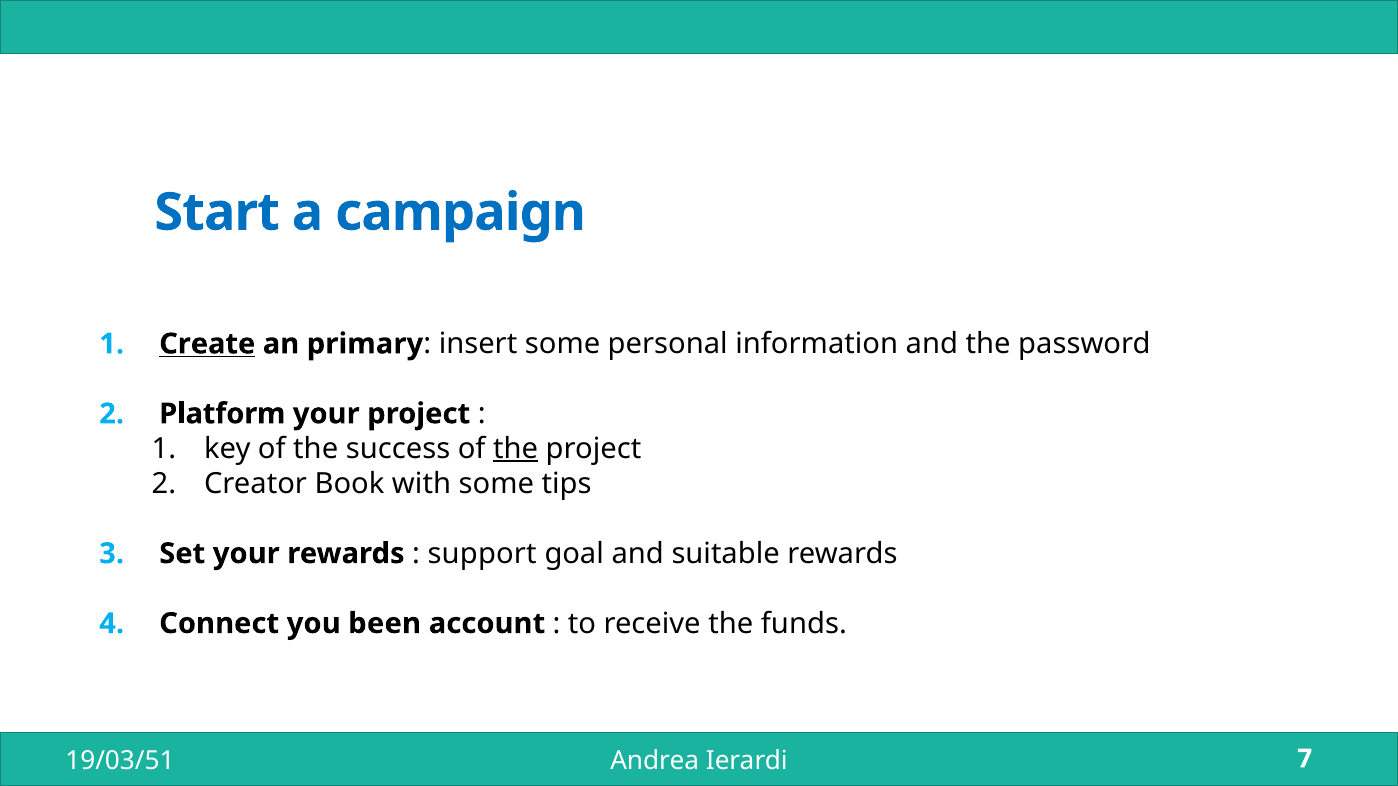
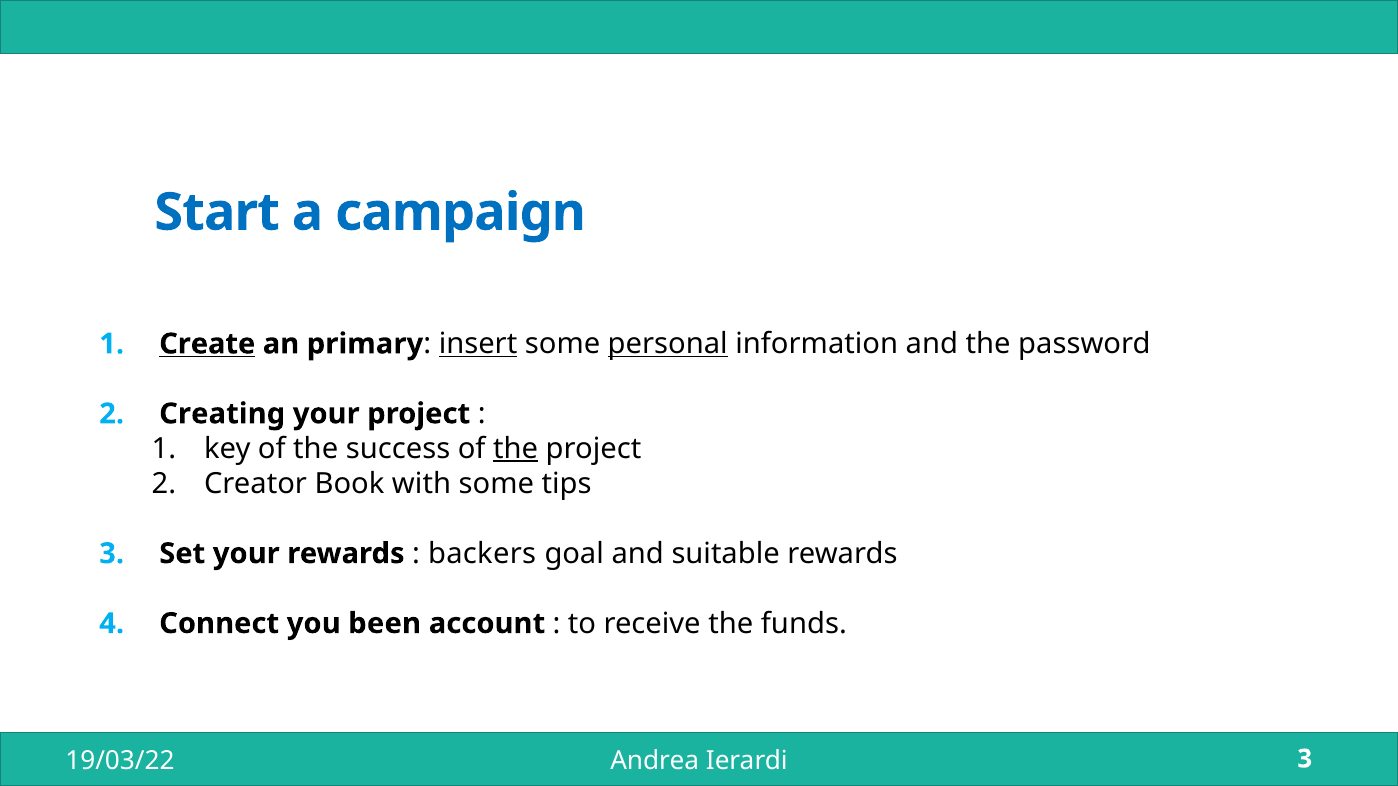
insert underline: none -> present
personal underline: none -> present
Platform: Platform -> Creating
support: support -> backers
19/03/51: 19/03/51 -> 19/03/22
Ierardi 7: 7 -> 3
